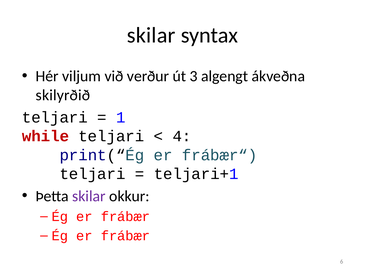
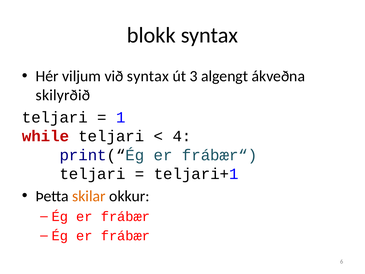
skilar at (151, 35): skilar -> blokk
við verður: verður -> syntax
skilar at (89, 196) colour: purple -> orange
